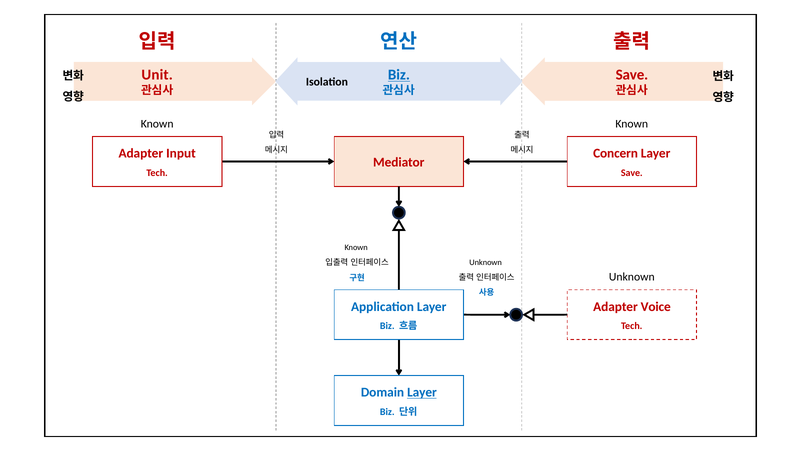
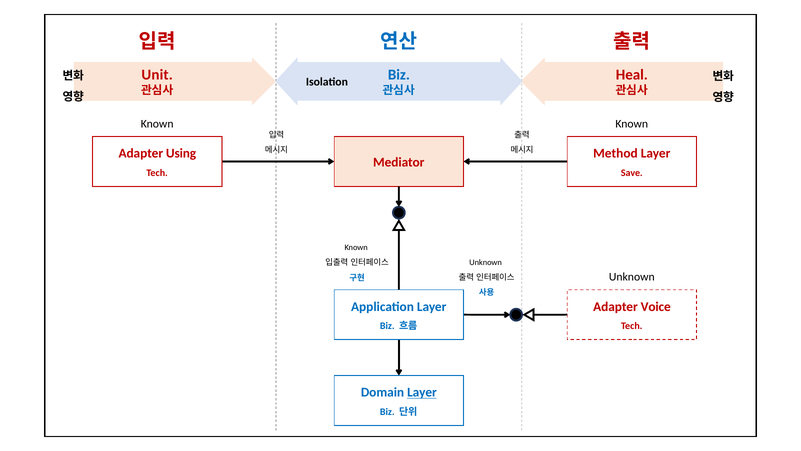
Biz at (399, 75) underline: present -> none
Save at (632, 75): Save -> Heal
Input: Input -> Using
Concern: Concern -> Method
